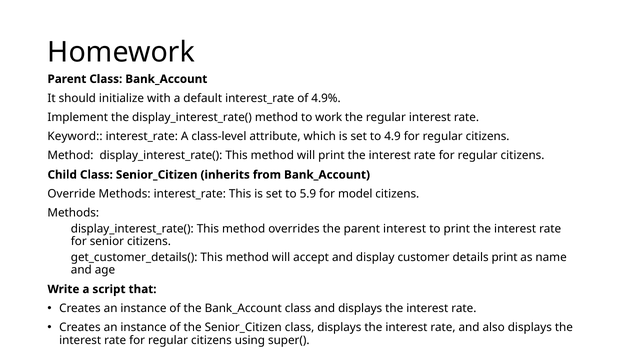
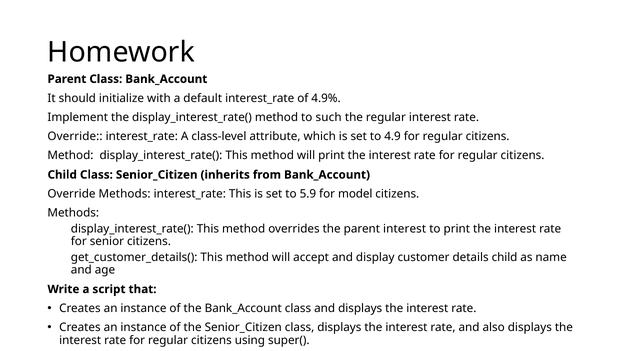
work: work -> such
Keyword at (75, 136): Keyword -> Override
details print: print -> child
